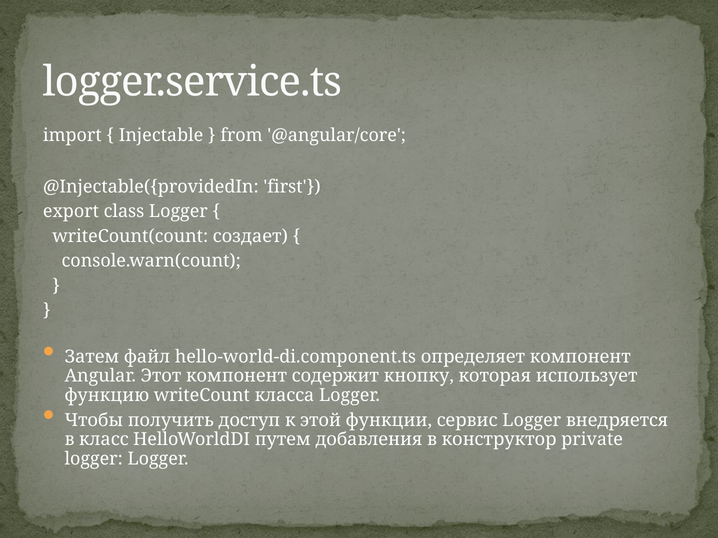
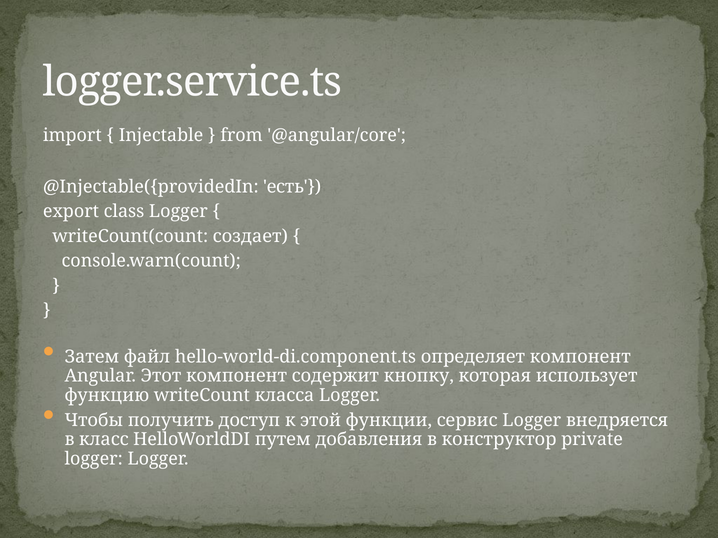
first: first -> есть
